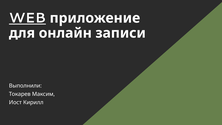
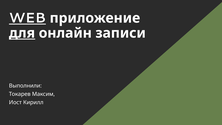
для underline: none -> present
